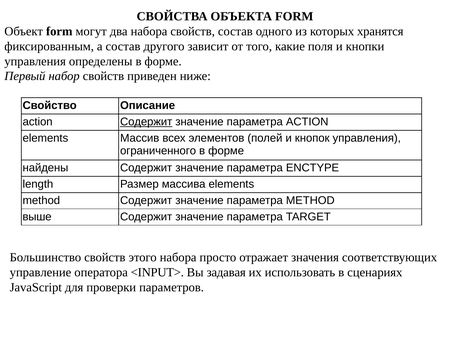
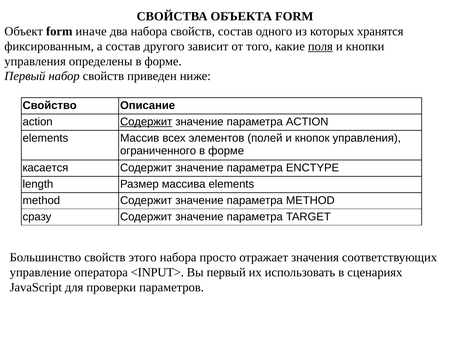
могут: могут -> иначе
поля underline: none -> present
найдены: найдены -> касается
выше: выше -> сразу
Вы задавая: задавая -> первый
